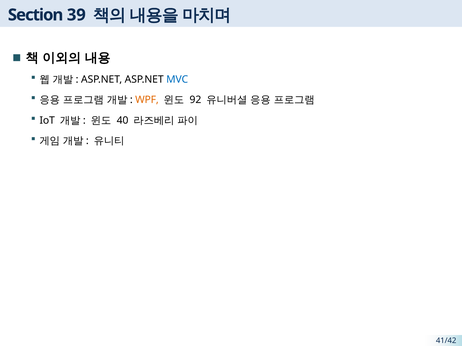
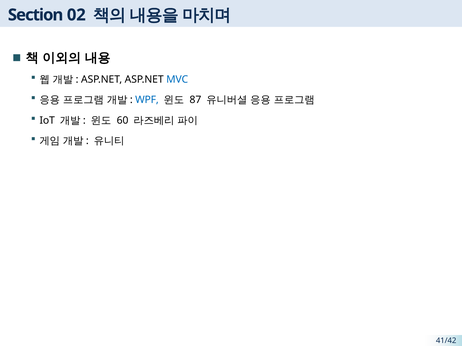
39: 39 -> 02
WPF colour: orange -> blue
92: 92 -> 87
40: 40 -> 60
